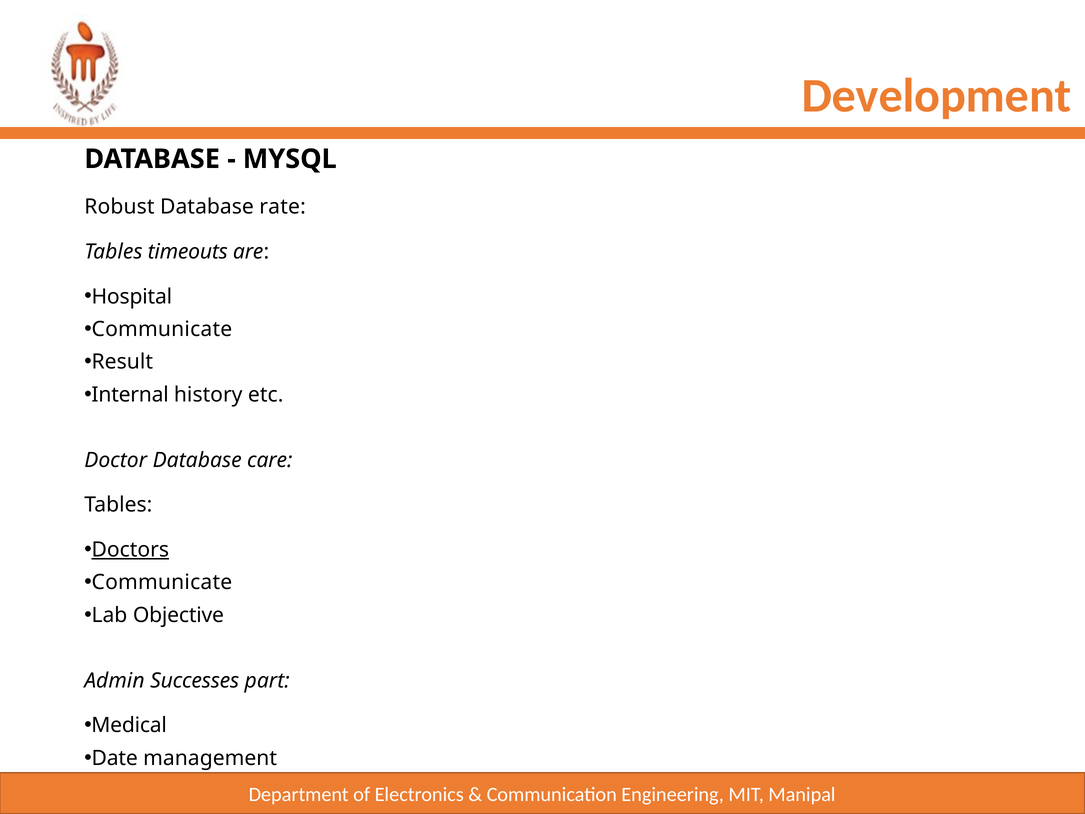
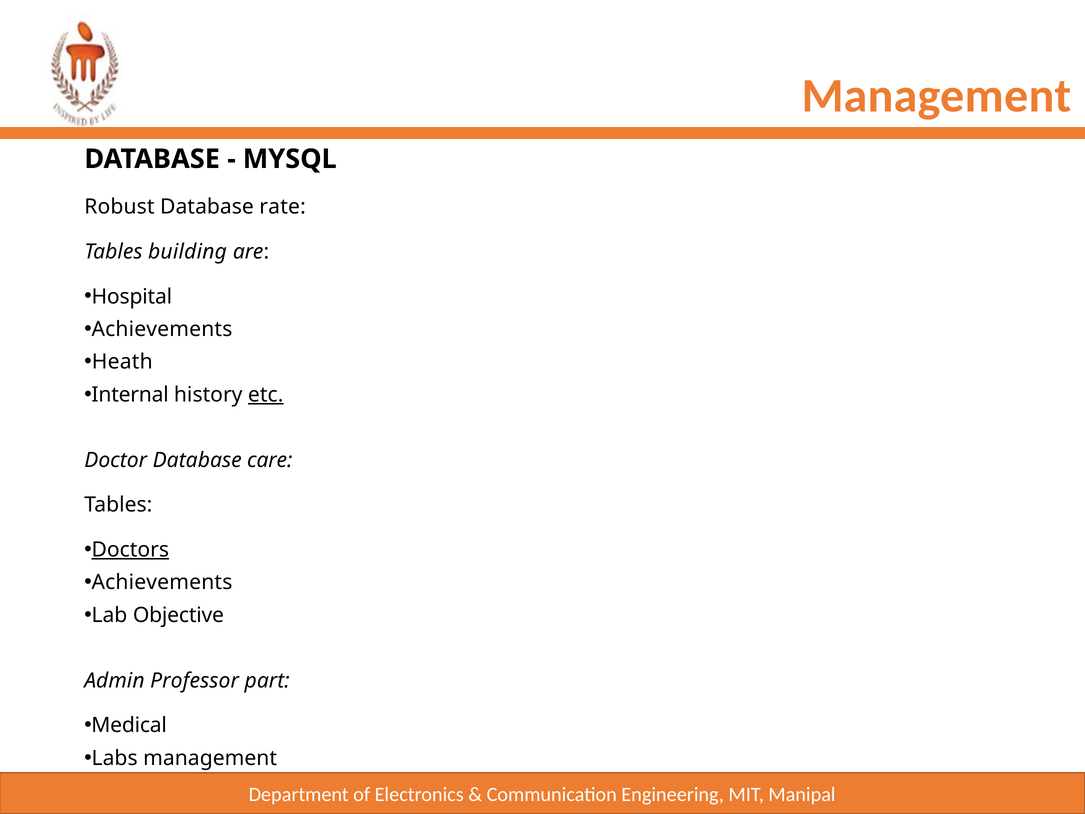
Development at (936, 96): Development -> Management
timeouts: timeouts -> building
Communicate at (162, 329): Communicate -> Achievements
Result: Result -> Heath
etc underline: none -> present
Communicate at (162, 582): Communicate -> Achievements
Successes: Successes -> Professor
Date: Date -> Labs
